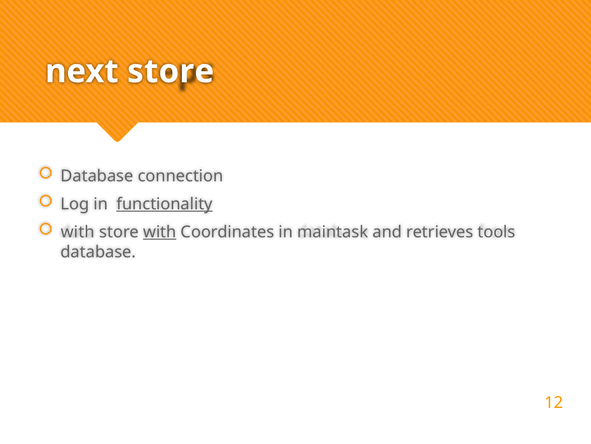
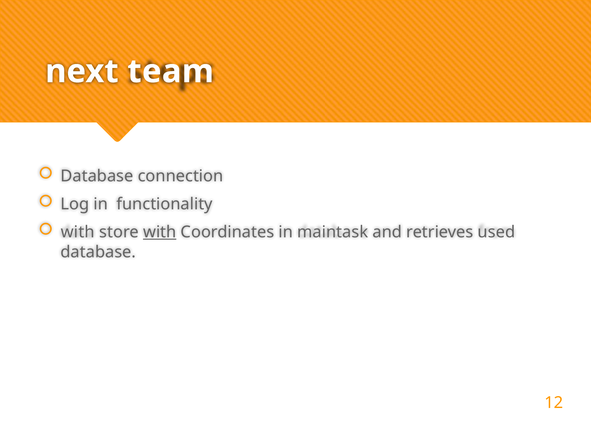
next store: store -> team
functionality underline: present -> none
tools: tools -> used
